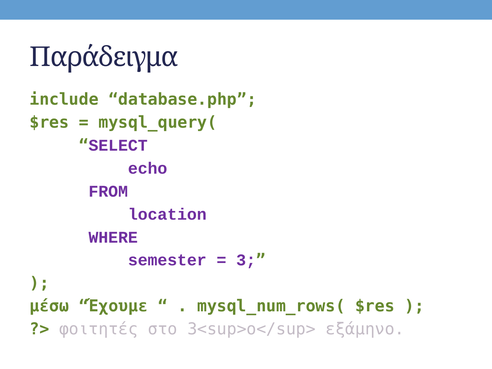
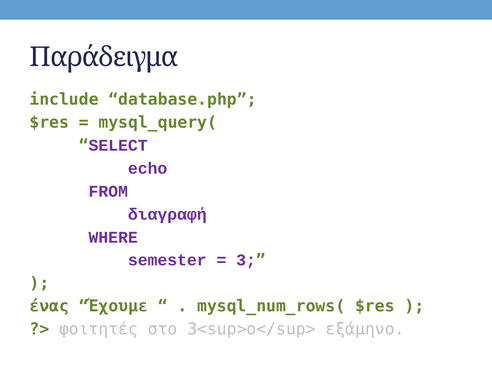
location: location -> διαγραφή
μέσω: μέσω -> ένας
